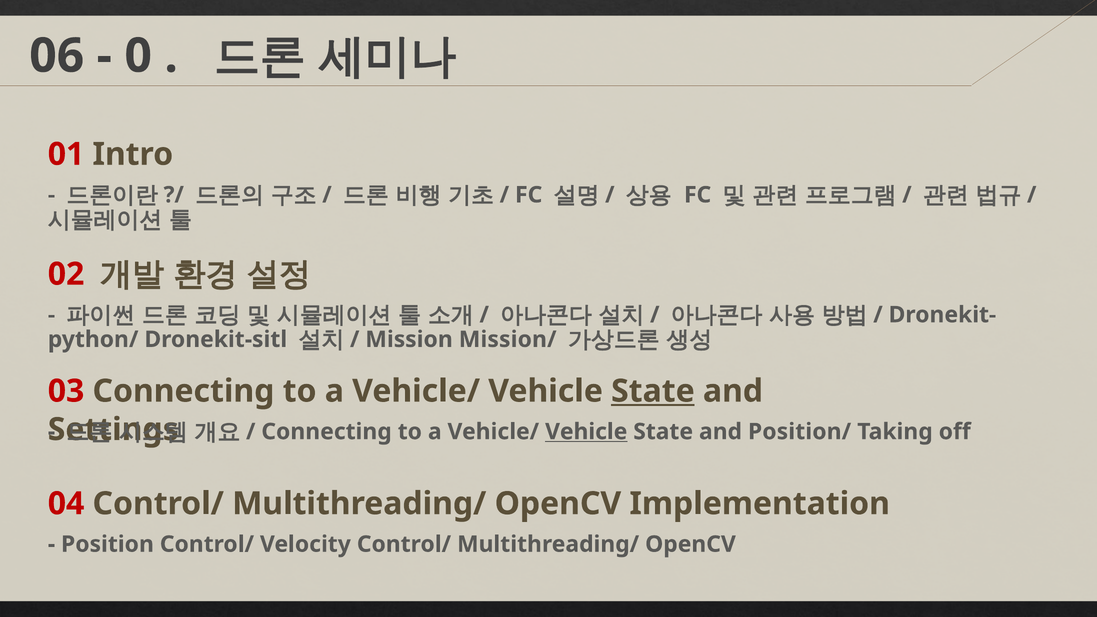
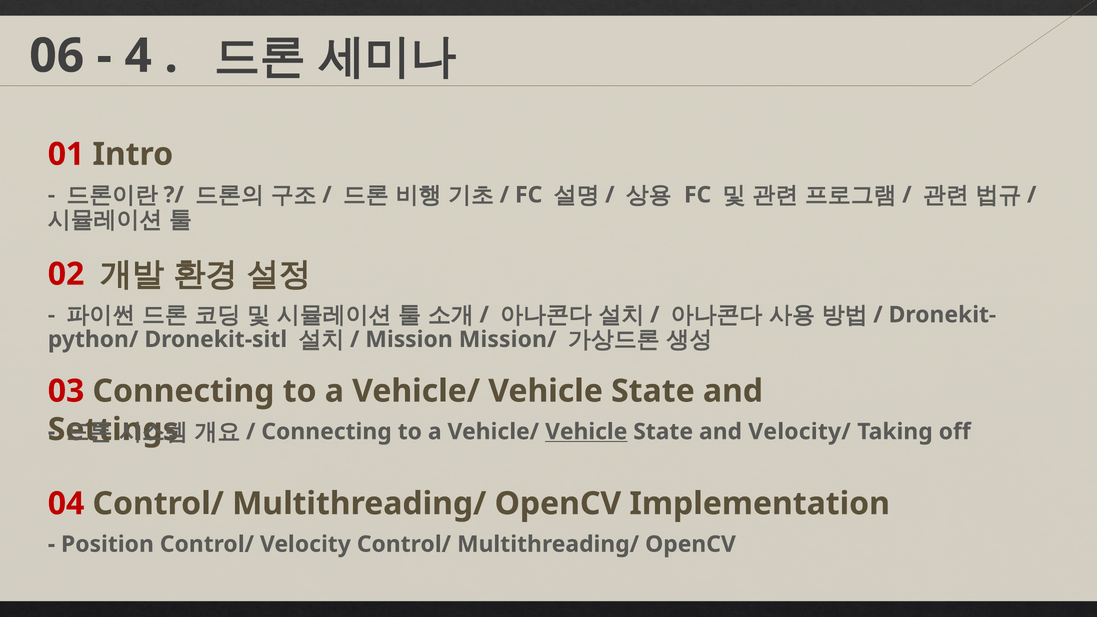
0: 0 -> 4
State at (653, 391) underline: present -> none
Position/: Position/ -> Velocity/
